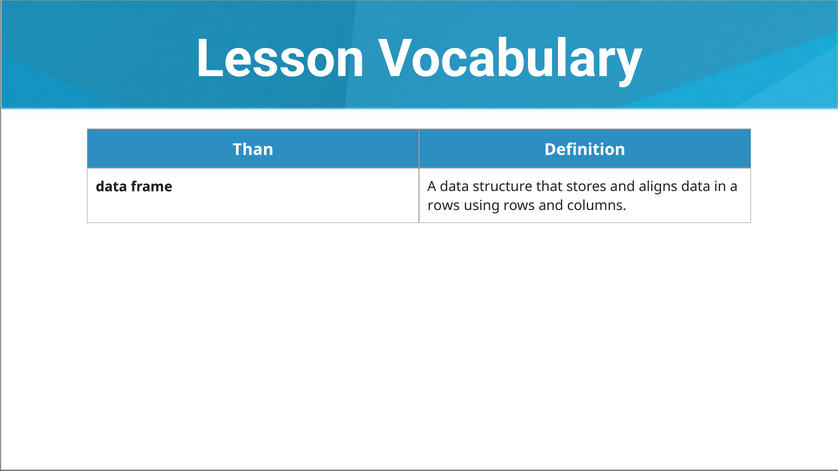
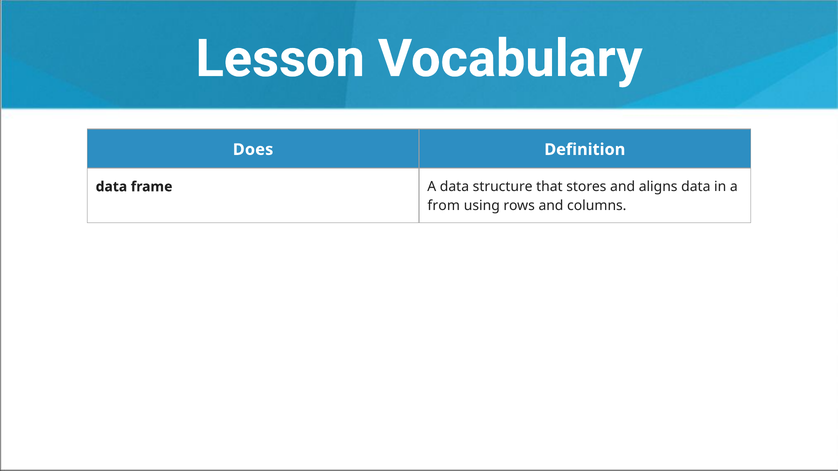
Than: Than -> Does
rows at (444, 206): rows -> from
